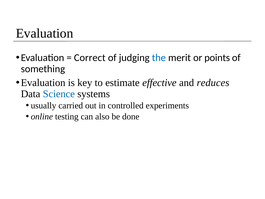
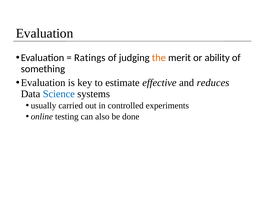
Correct: Correct -> Ratings
the colour: blue -> orange
points: points -> ability
